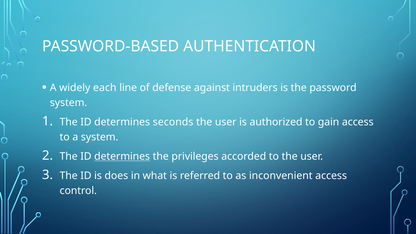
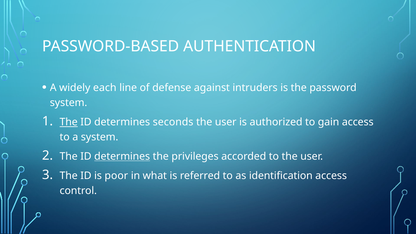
The at (69, 122) underline: none -> present
does: does -> poor
inconvenient: inconvenient -> identification
